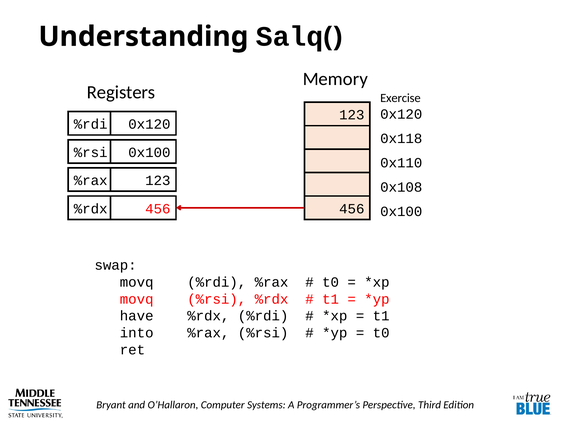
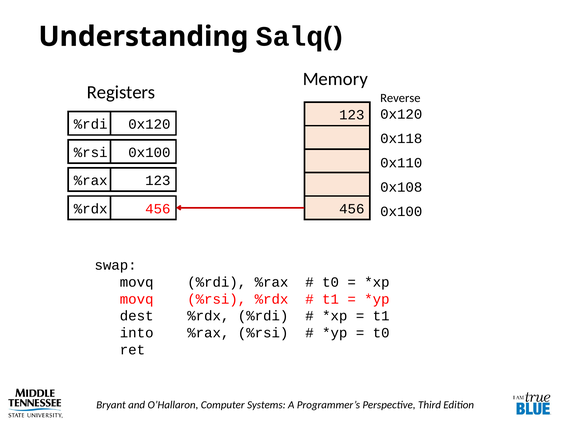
Exercise: Exercise -> Reverse
have: have -> dest
